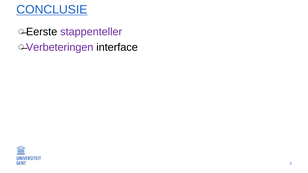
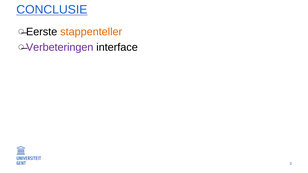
stappenteller colour: purple -> orange
